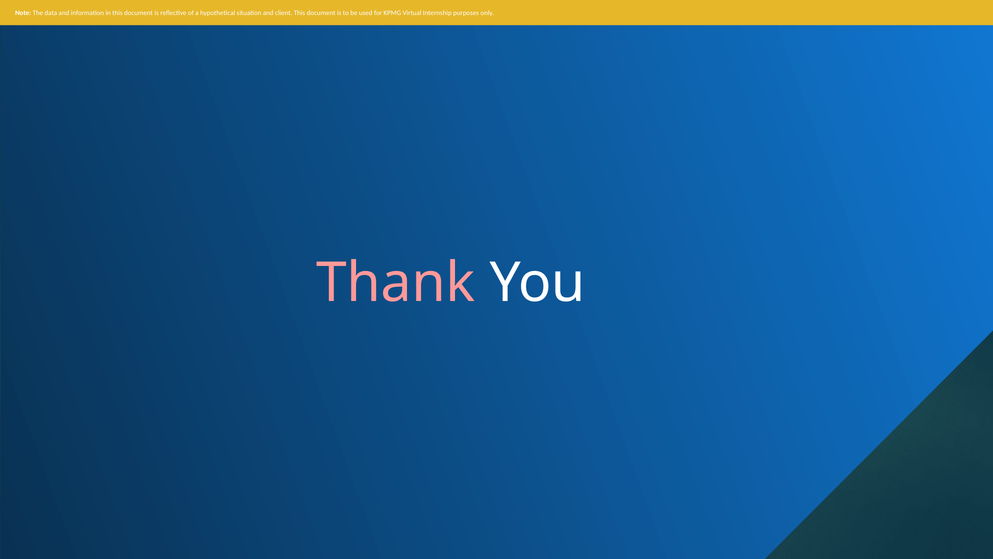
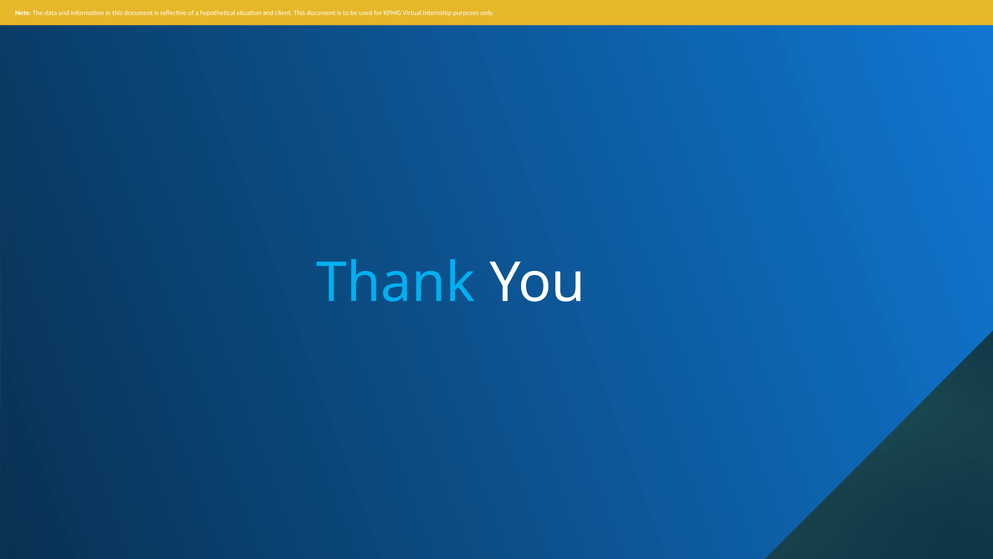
Thank colour: pink -> light blue
